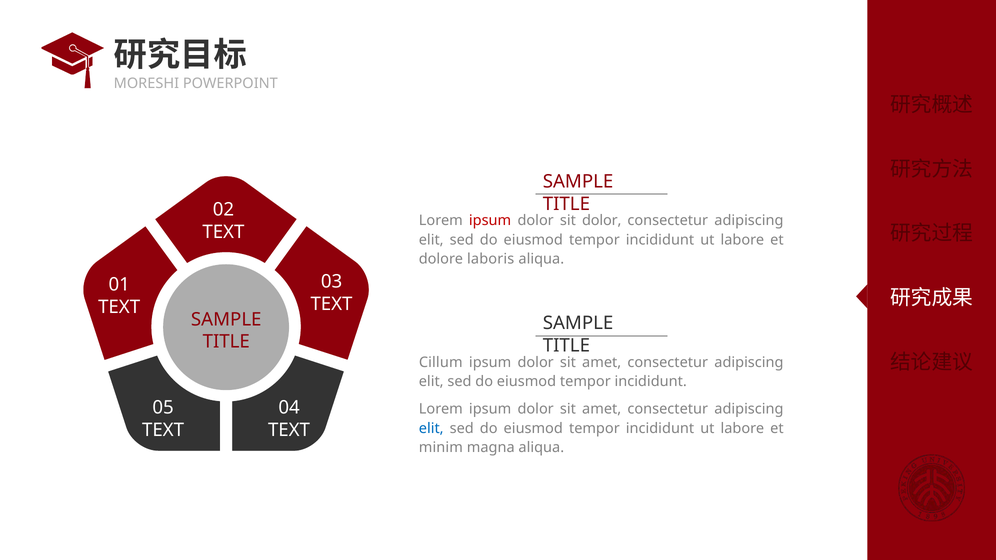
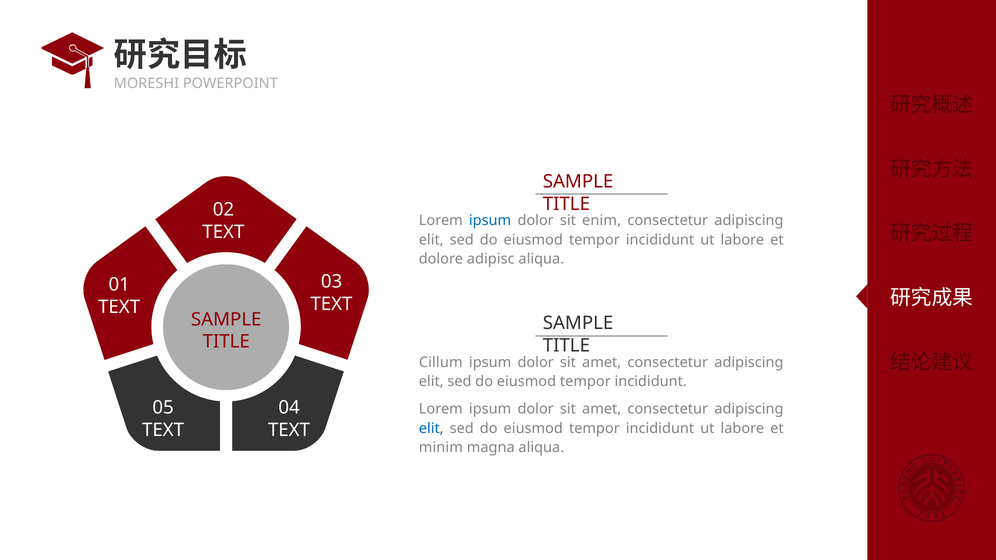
ipsum at (490, 221) colour: red -> blue
sit dolor: dolor -> enim
laboris: laboris -> adipisc
